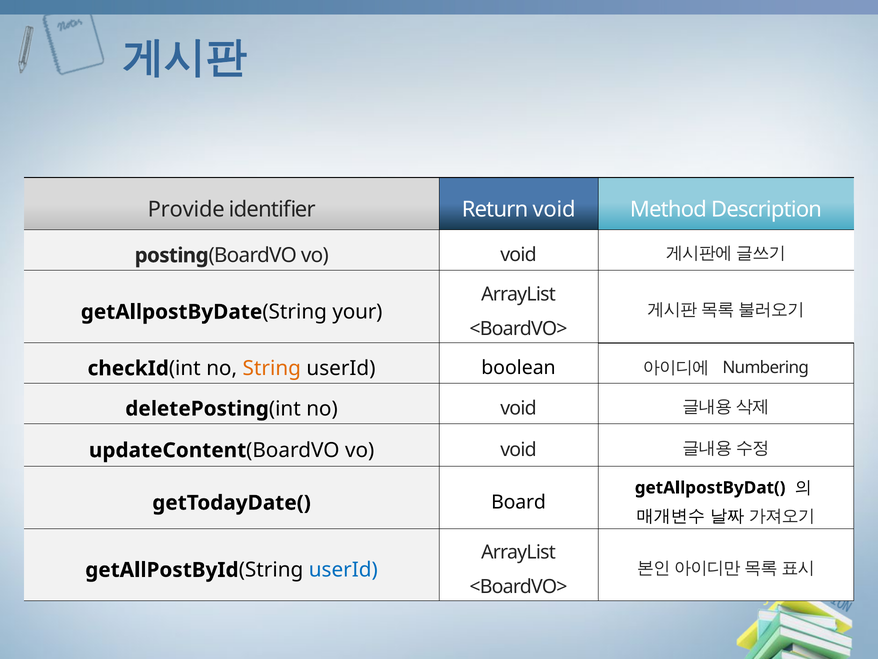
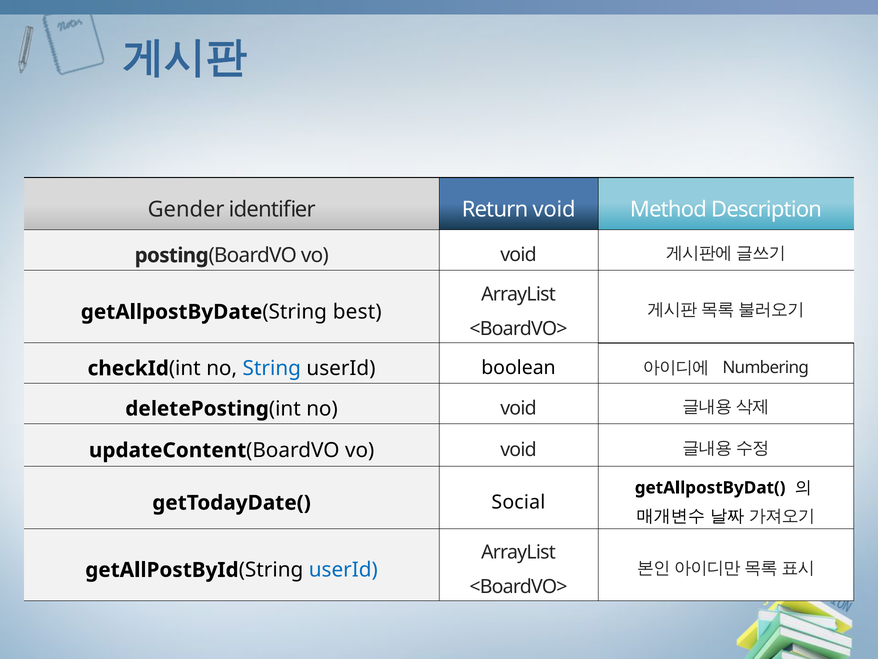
Provide: Provide -> Gender
your: your -> best
String colour: orange -> blue
Board: Board -> Social
